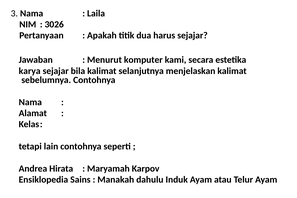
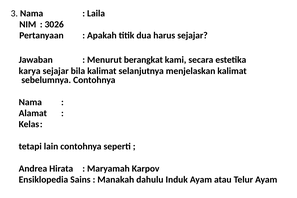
komputer: komputer -> berangkat
